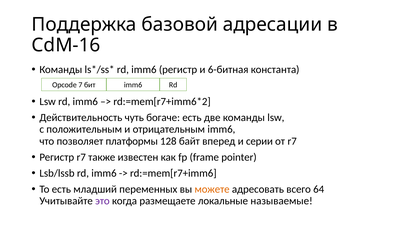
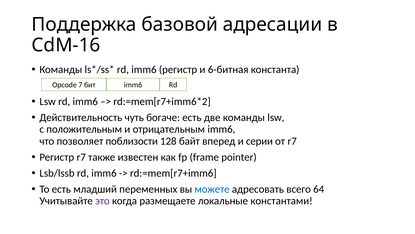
платформы: платформы -> поблизости
можете colour: orange -> blue
называемые: называемые -> константами
